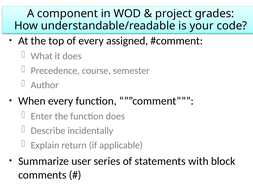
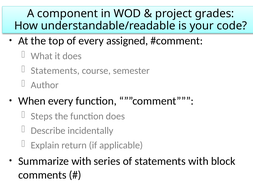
Precedence at (55, 70): Precedence -> Statements
Enter: Enter -> Steps
Summarize user: user -> with
